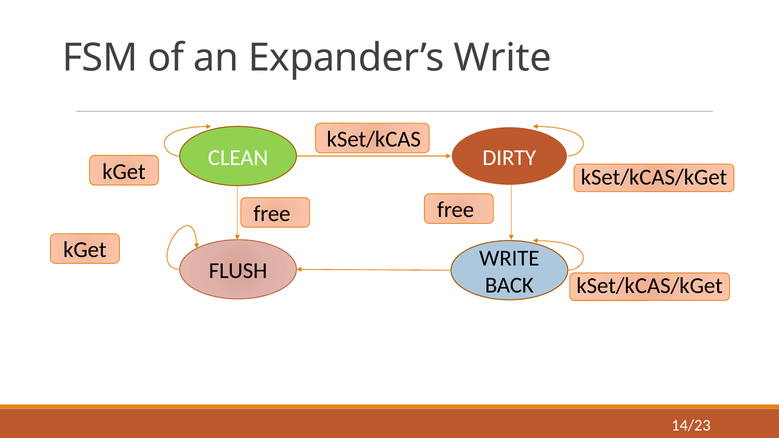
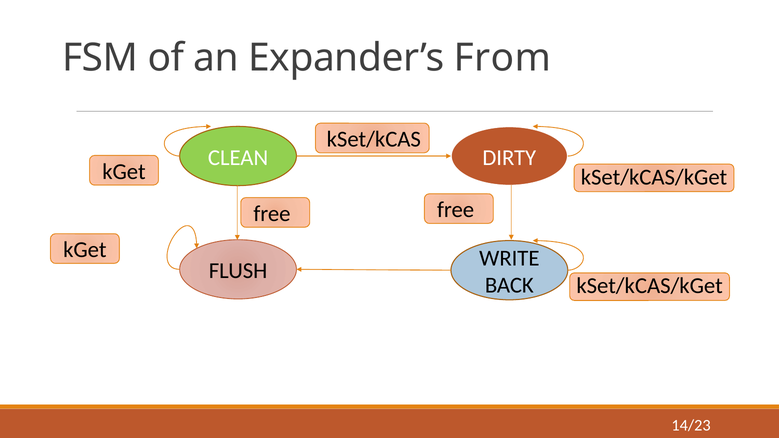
Expander’s Write: Write -> From
